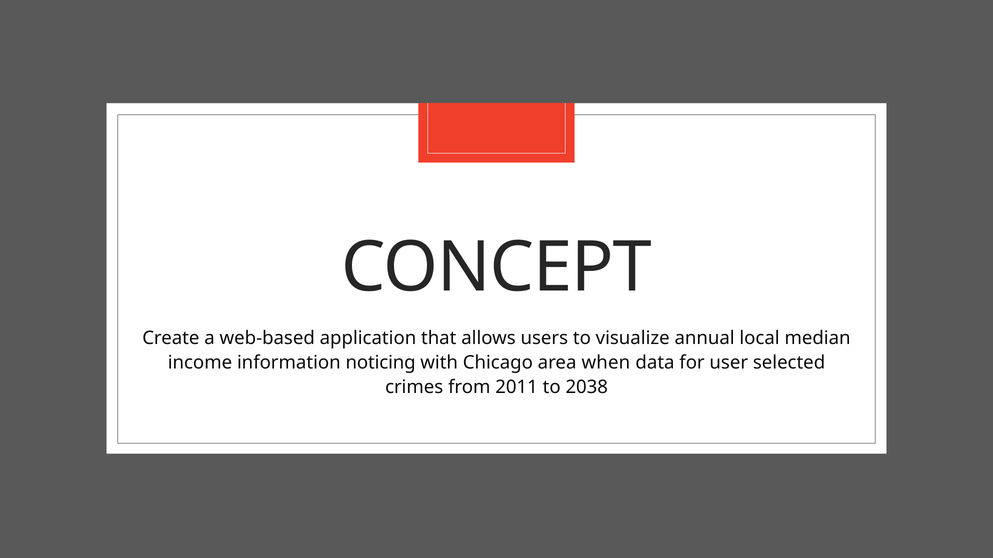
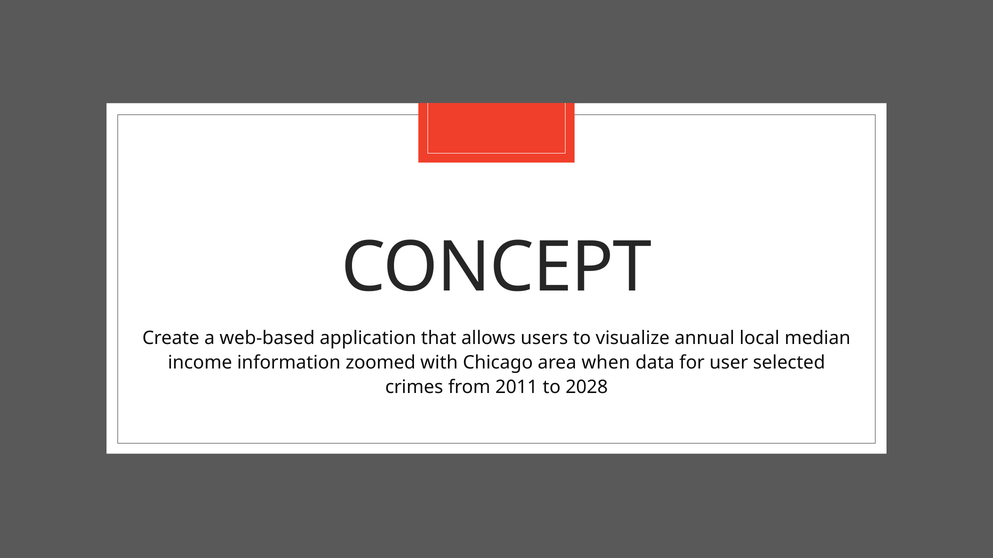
noticing: noticing -> zoomed
2038: 2038 -> 2028
